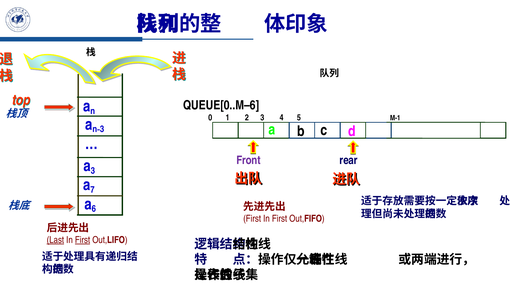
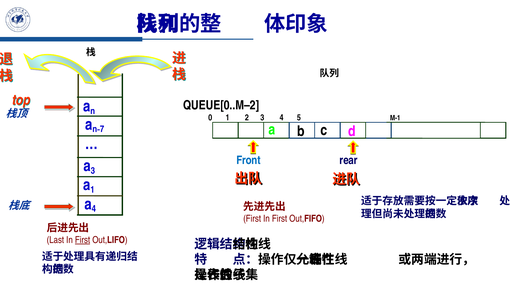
QUEUE[0..M–6: QUEUE[0..M–6 -> QUEUE[0..M–2
3 at (102, 129): 3 -> 7
Front colour: purple -> blue
a 7: 7 -> 1
a 6: 6 -> 4
Last underline: present -> none
